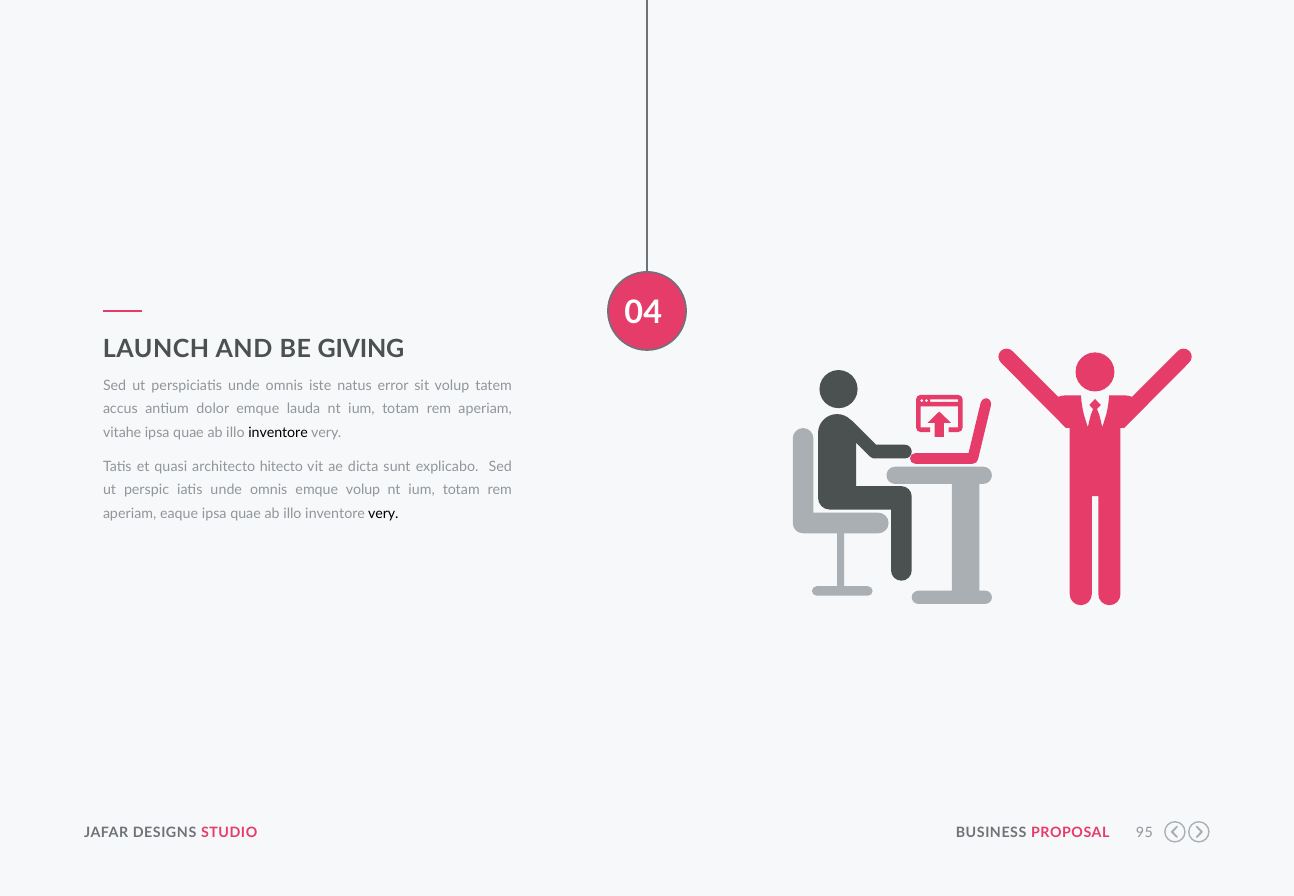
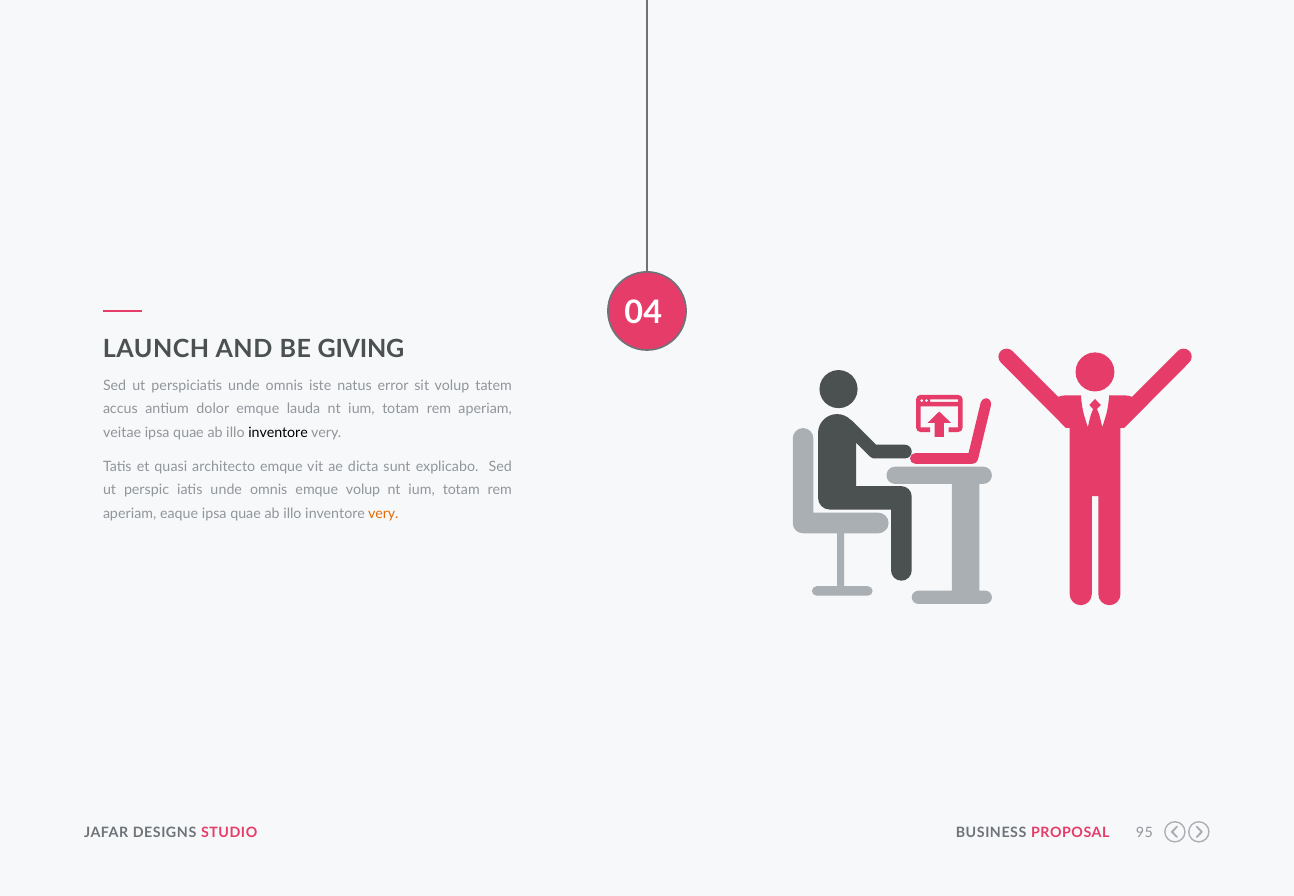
vitahe: vitahe -> veitae
architecto hitecto: hitecto -> emque
very at (383, 513) colour: black -> orange
